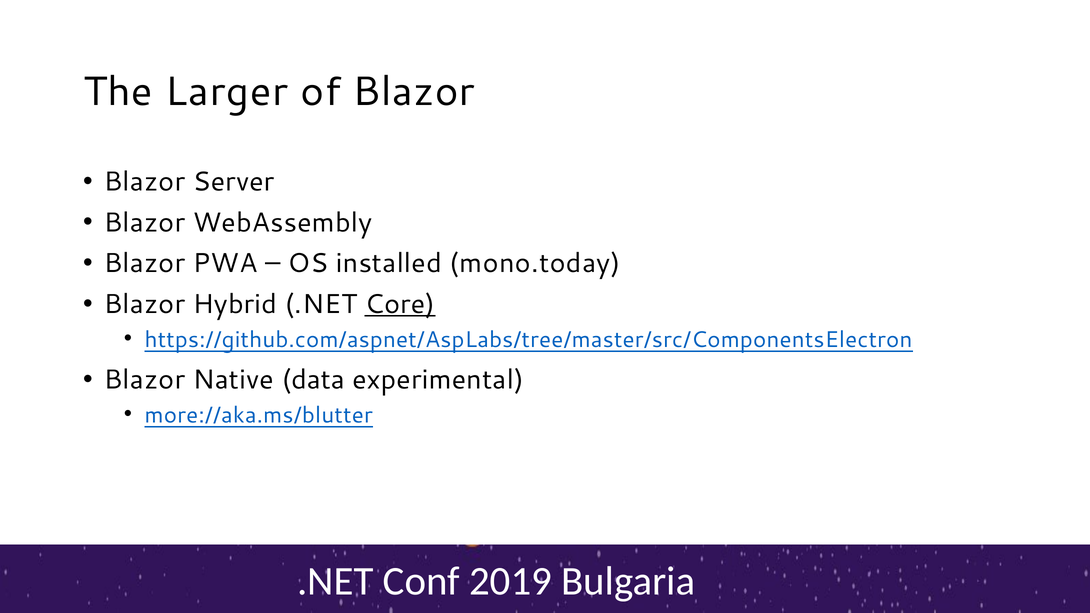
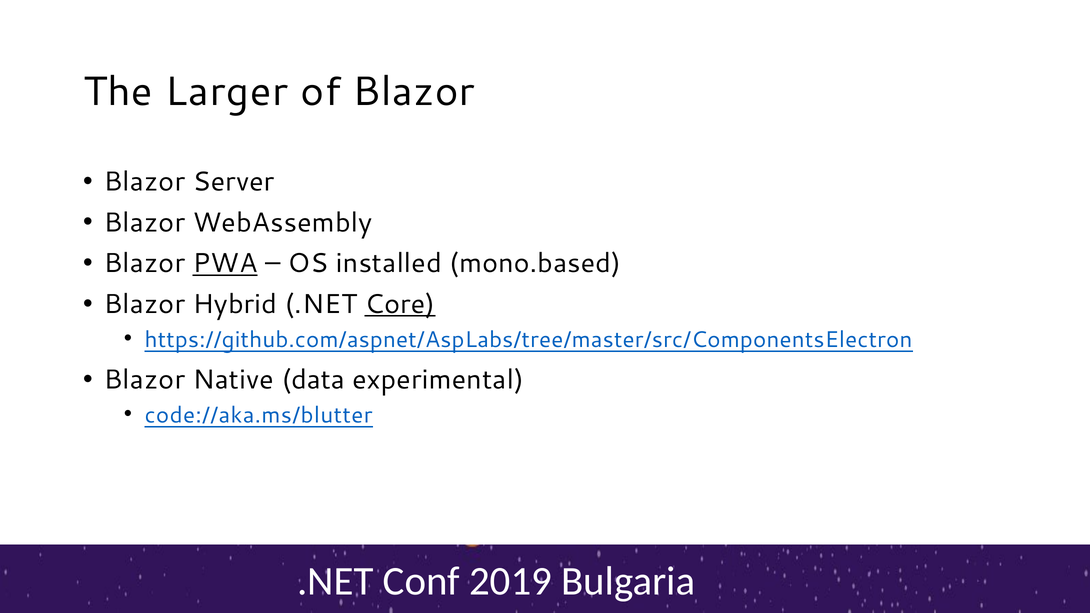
PWA underline: none -> present
mono.today: mono.today -> mono.based
more://aka.ms/blutter: more://aka.ms/blutter -> code://aka.ms/blutter
